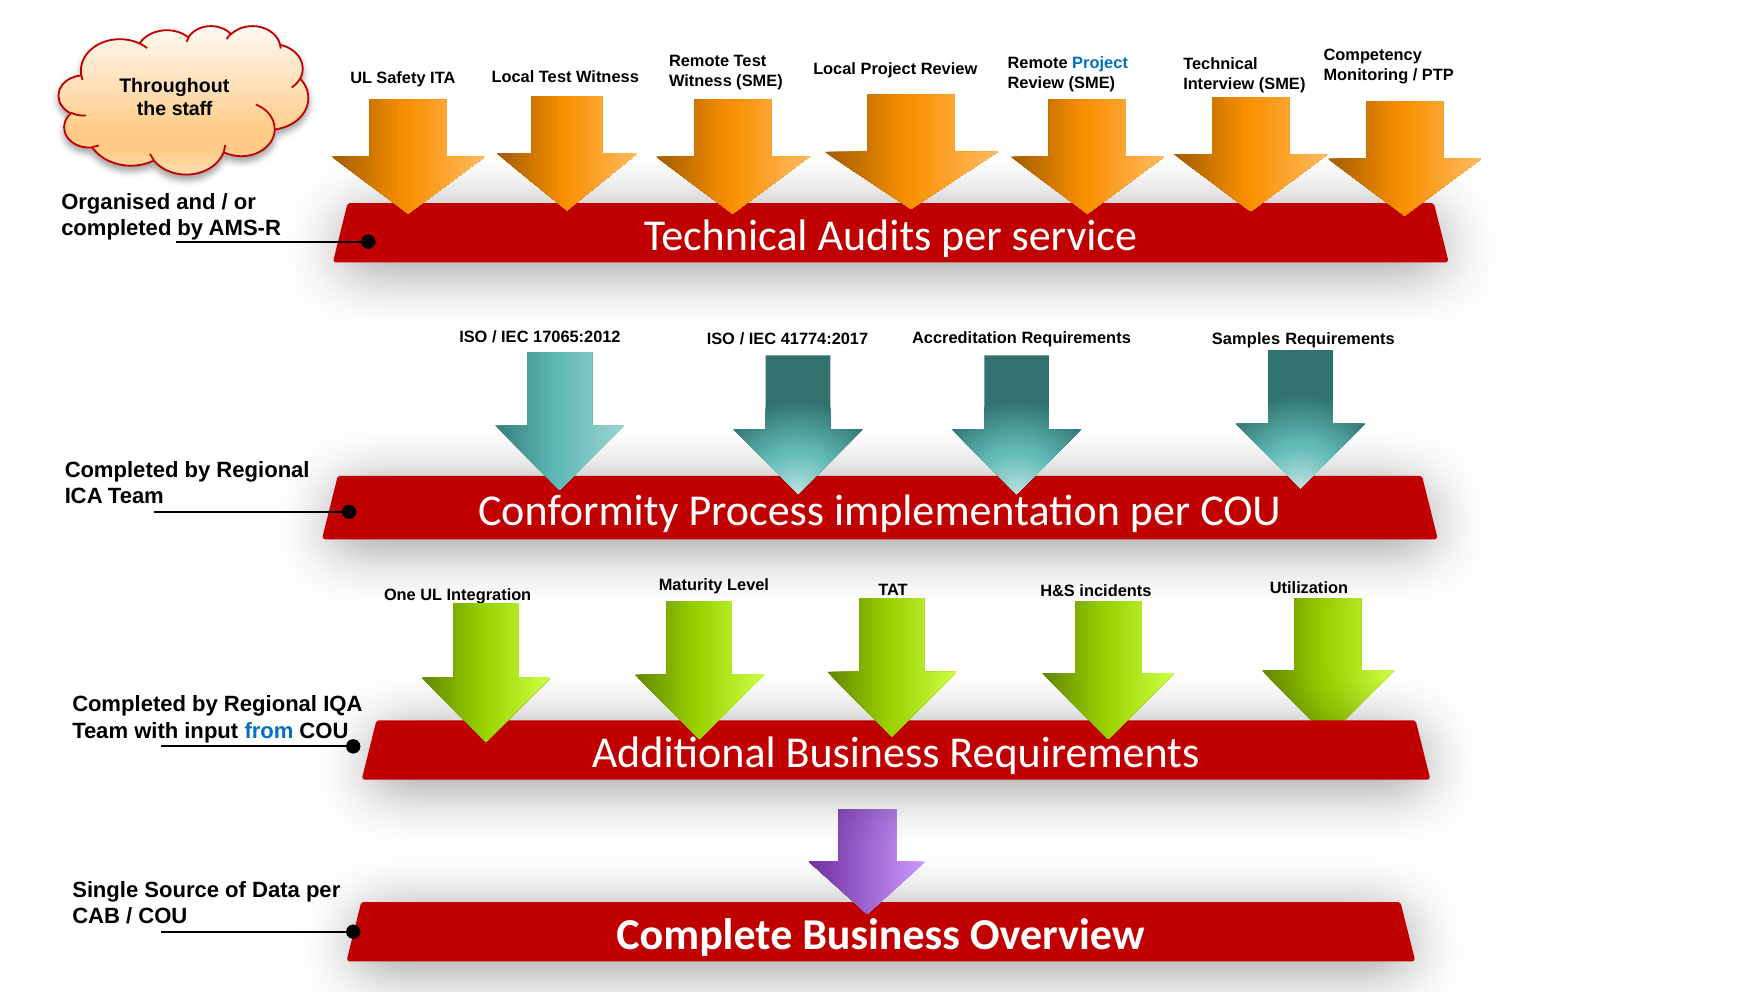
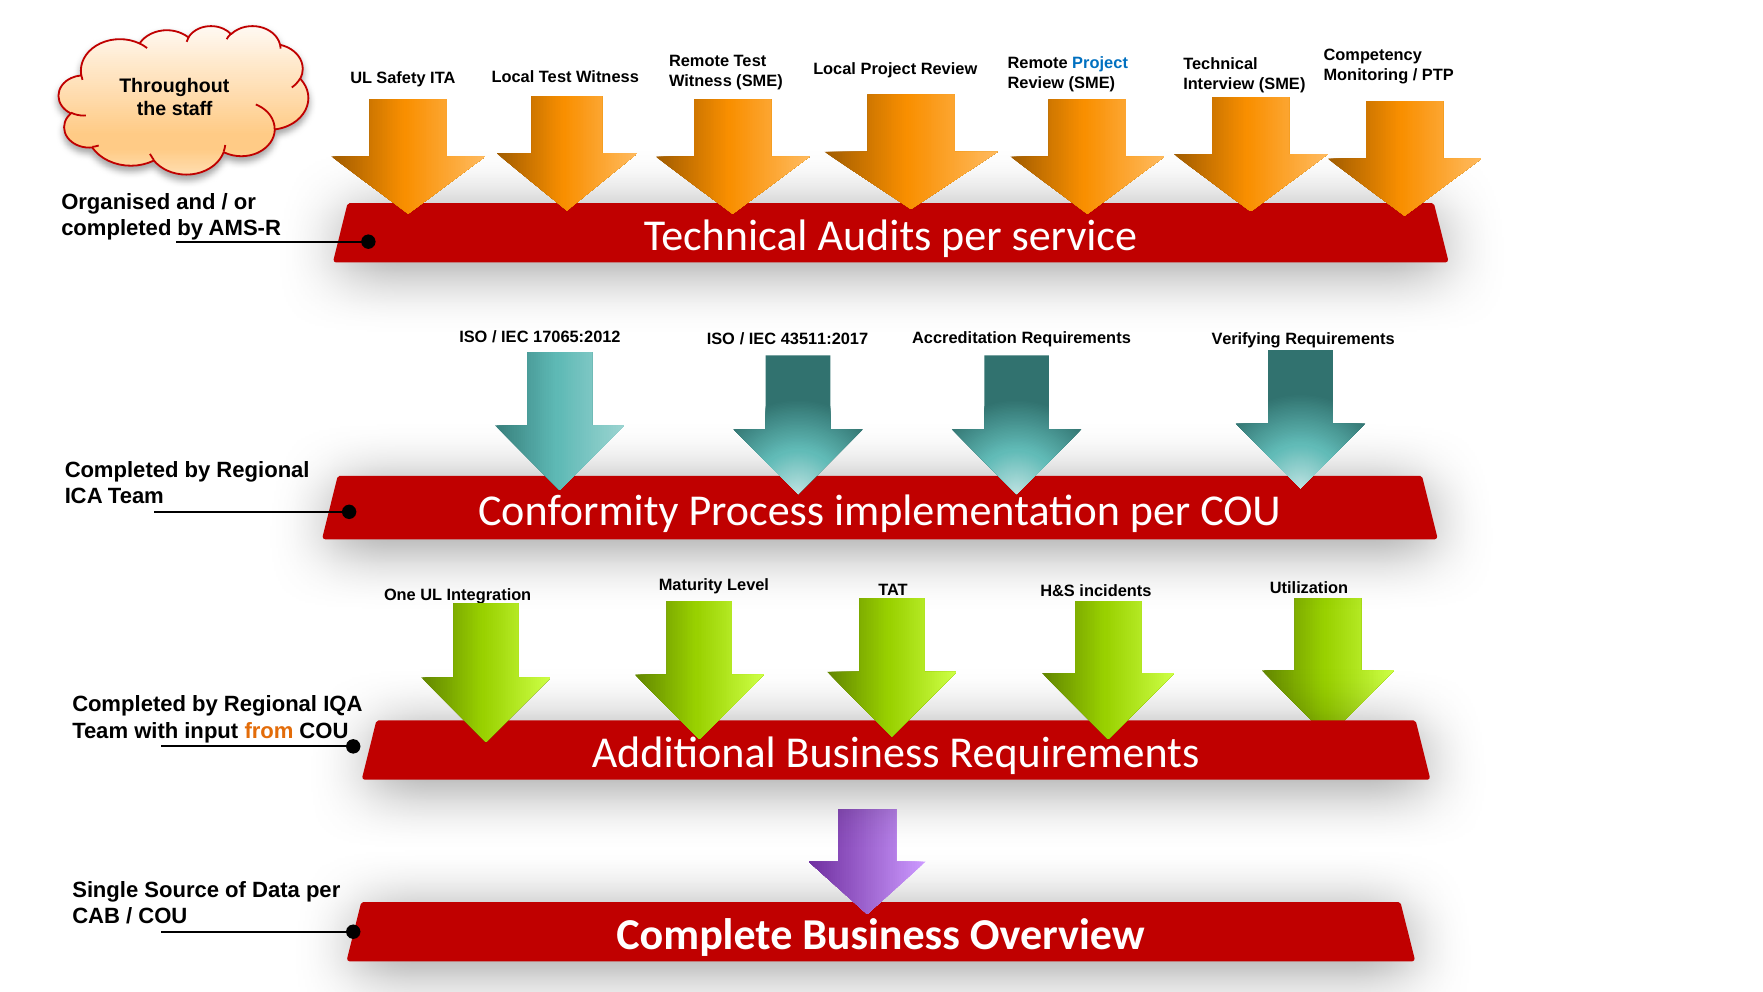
41774:2017: 41774:2017 -> 43511:2017
Samples: Samples -> Verifying
from colour: blue -> orange
